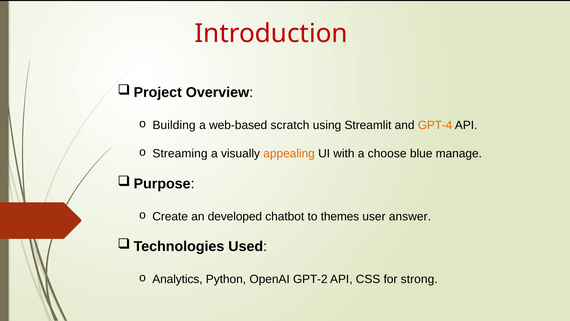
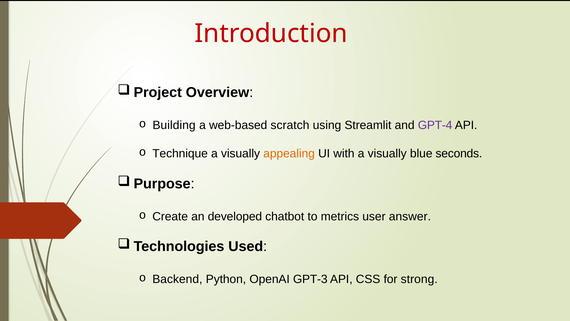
GPT-4 colour: orange -> purple
Streaming: Streaming -> Technique
with a choose: choose -> visually
manage: manage -> seconds
themes: themes -> metrics
Analytics: Analytics -> Backend
GPT-2: GPT-2 -> GPT-3
